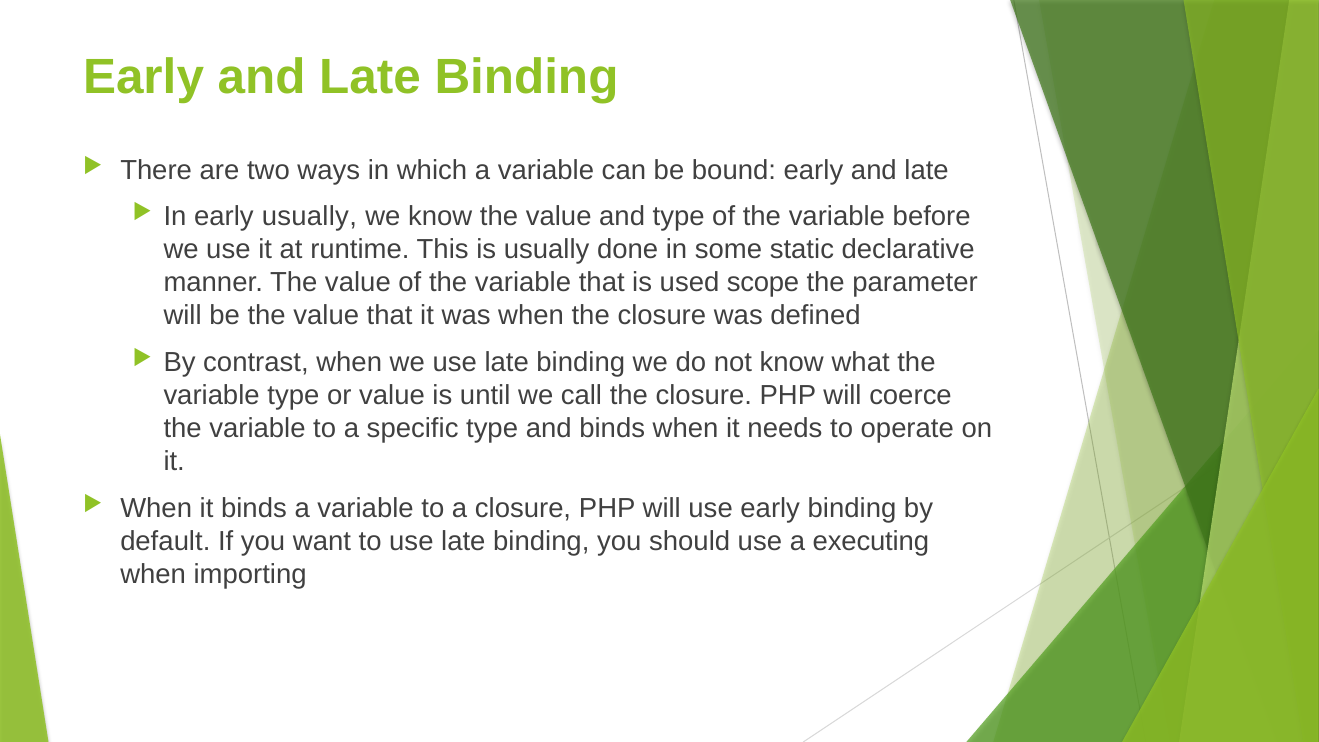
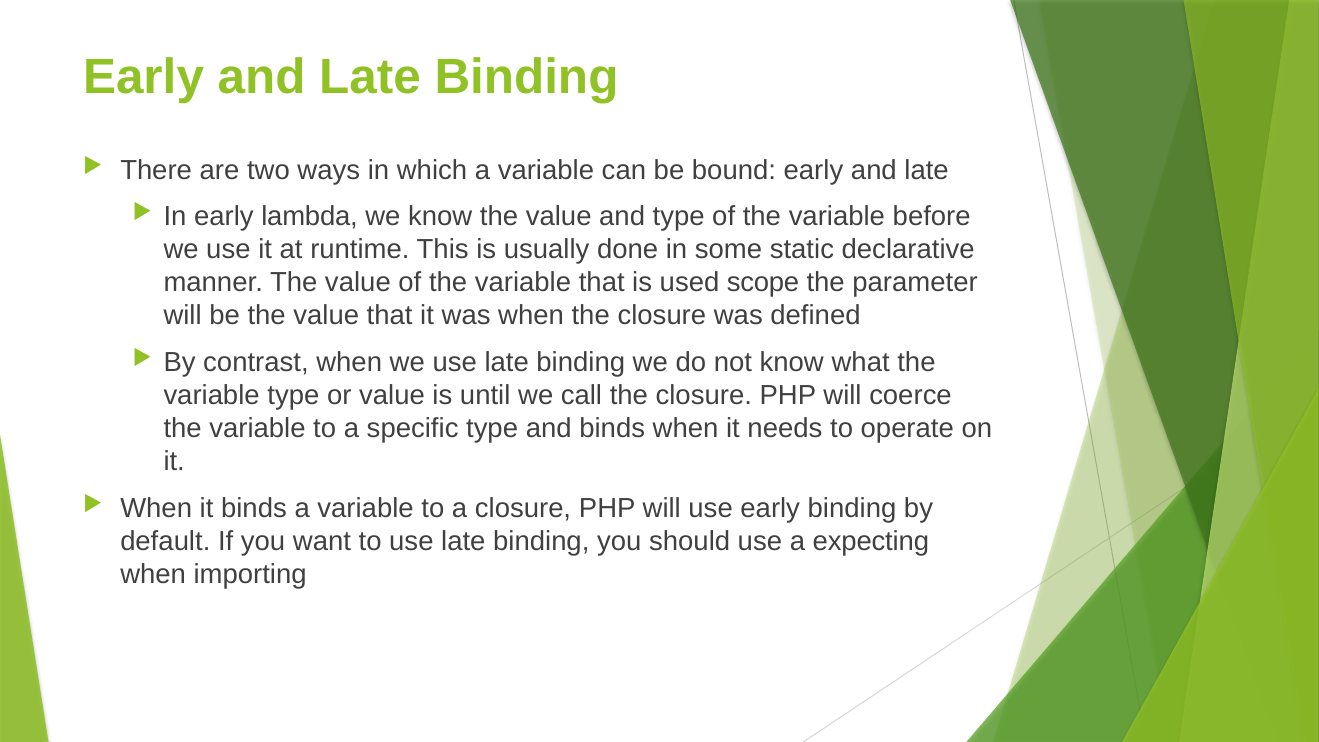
early usually: usually -> lambda
executing: executing -> expecting
